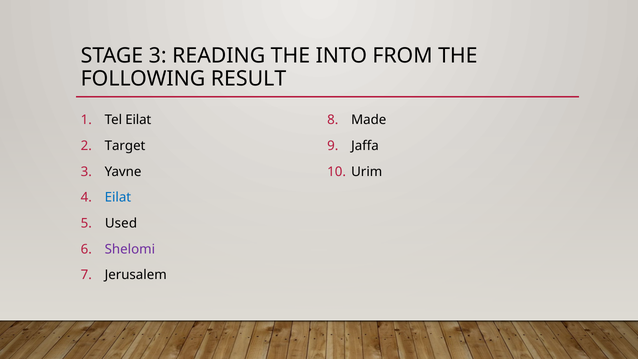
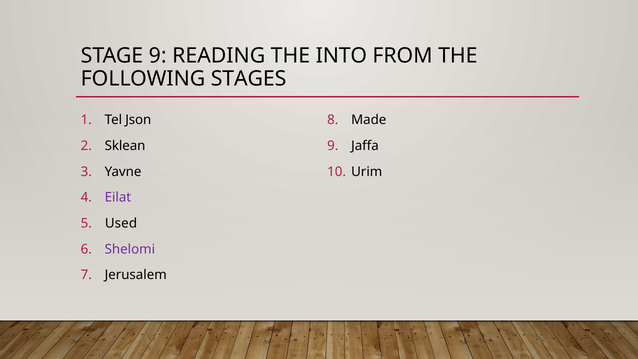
STAGE 3: 3 -> 9
RESULT: RESULT -> STAGES
Tel Eilat: Eilat -> Json
Target: Target -> Sklean
Eilat at (118, 197) colour: blue -> purple
